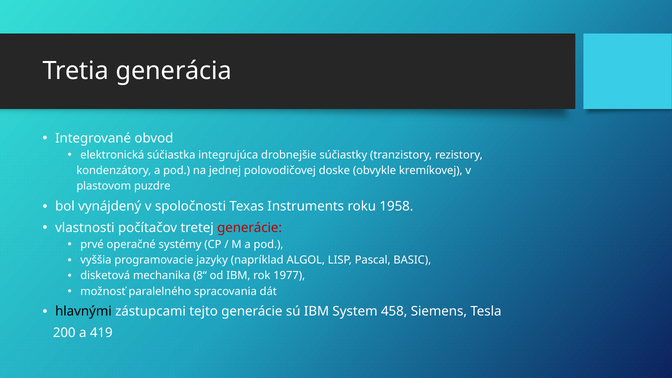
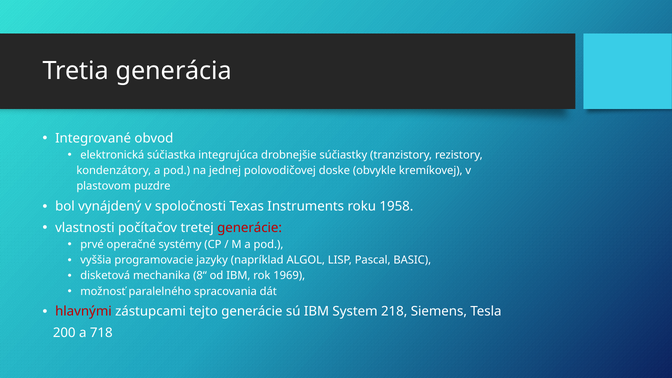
1977: 1977 -> 1969
hlavnými colour: black -> red
458: 458 -> 218
419: 419 -> 718
